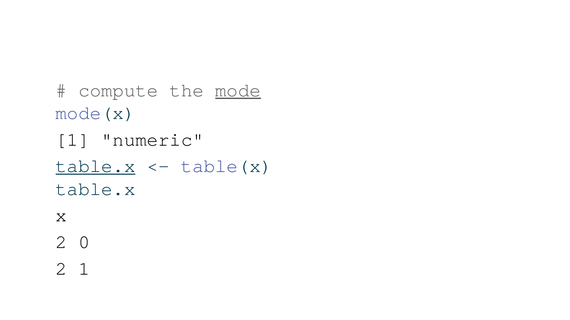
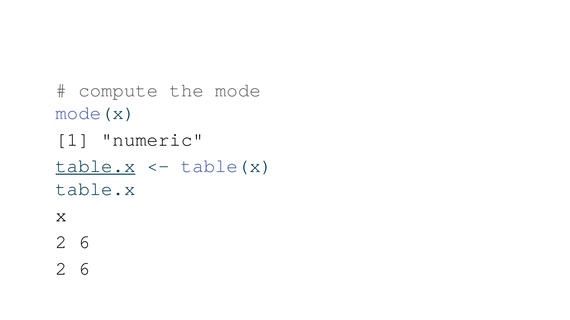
mode underline: present -> none
0 at (84, 242): 0 -> 6
1 at (84, 269): 1 -> 6
